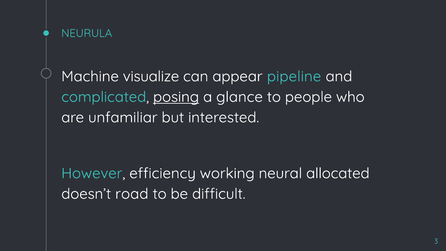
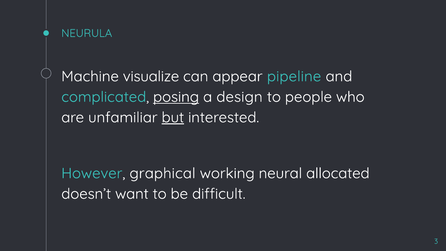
glance: glance -> design
but underline: none -> present
efficiency: efficiency -> graphical
road: road -> want
